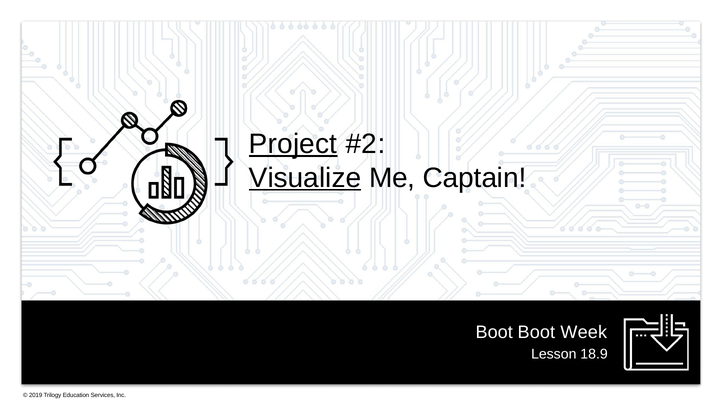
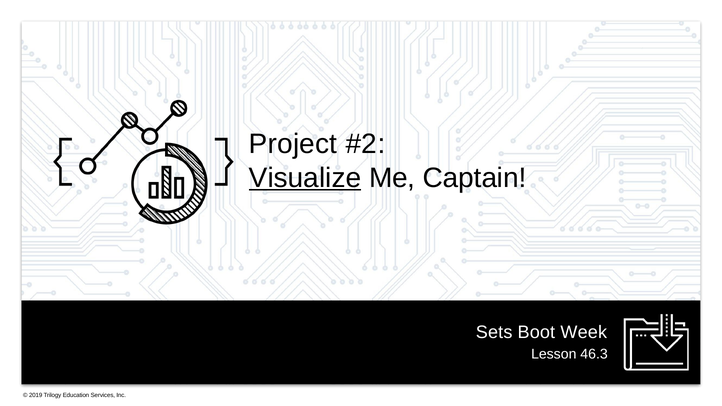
Project underline: present -> none
Boot at (494, 333): Boot -> Sets
18.9: 18.9 -> 46.3
